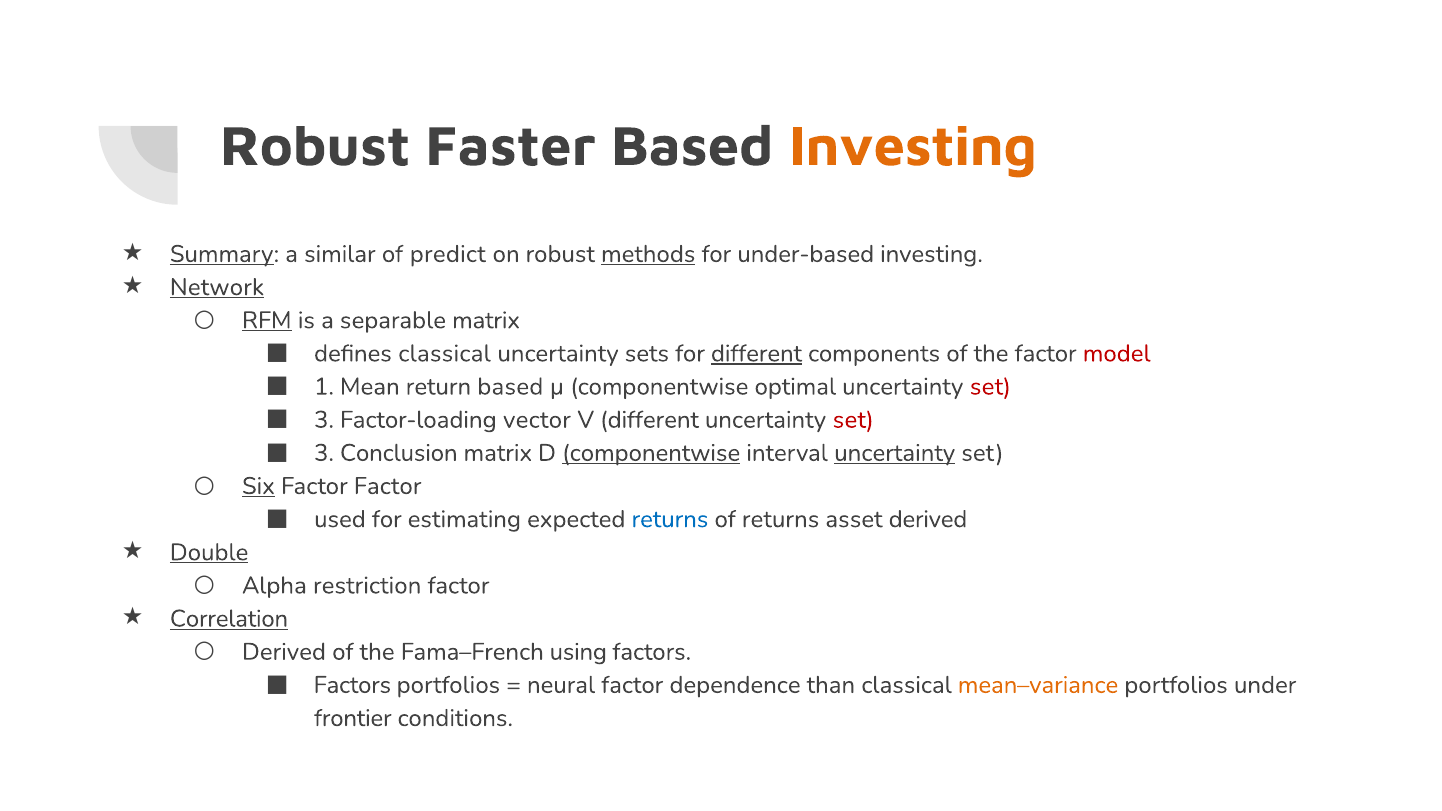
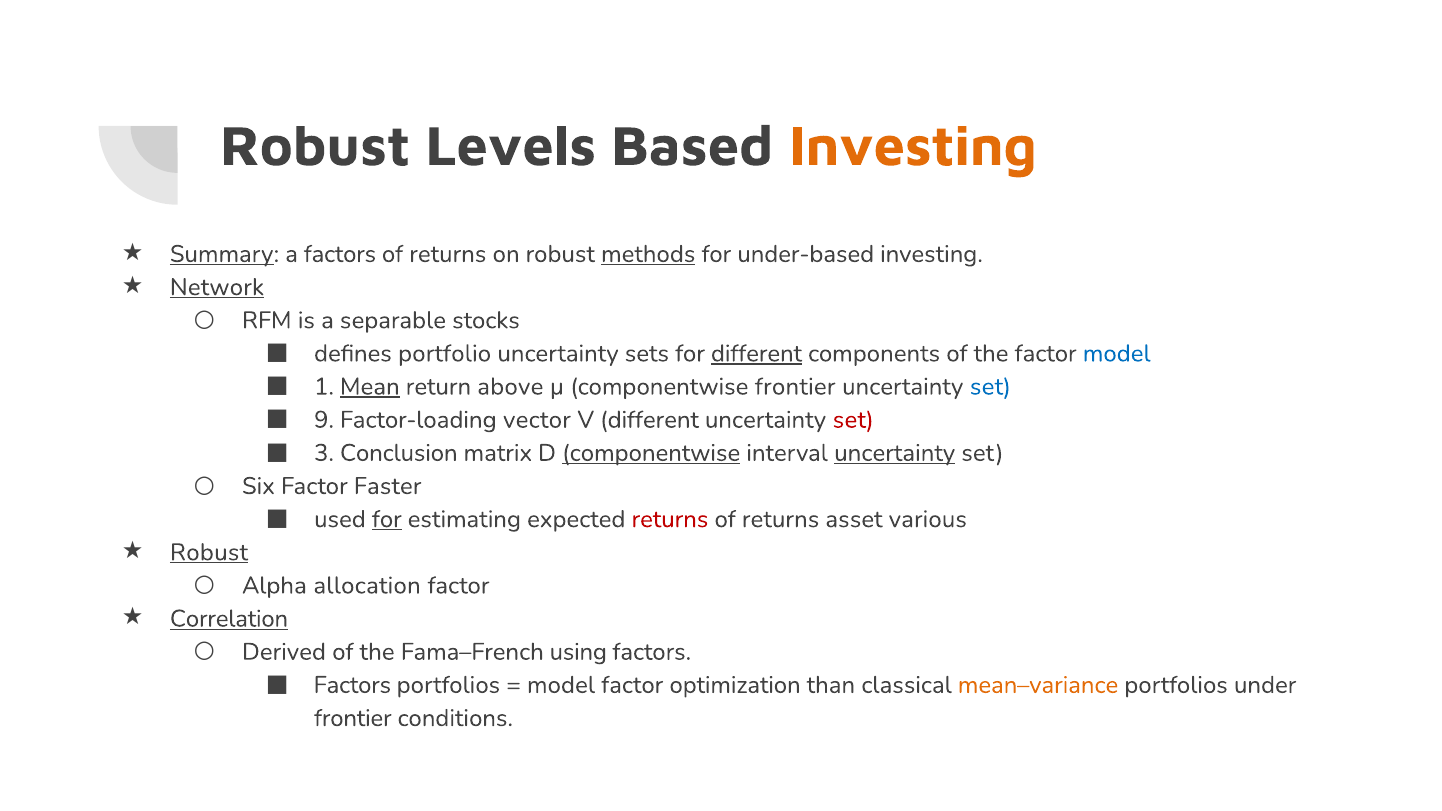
Faster: Faster -> Levels
a similar: similar -> factors
predict at (448, 254): predict -> returns
RFM underline: present -> none
separable matrix: matrix -> stocks
defines classical: classical -> portfolio
model at (1117, 354) colour: red -> blue
Mean underline: none -> present
return based: based -> above
componentwise optimal: optimal -> frontier
set at (990, 387) colour: red -> blue
3 at (324, 420): 3 -> 9
Six underline: present -> none
Factor Factor: Factor -> Faster
for at (387, 519) underline: none -> present
returns at (670, 519) colour: blue -> red
asset derived: derived -> various
Double at (209, 552): Double -> Robust
restriction: restriction -> allocation
neural at (561, 685): neural -> model
dependence: dependence -> optimization
